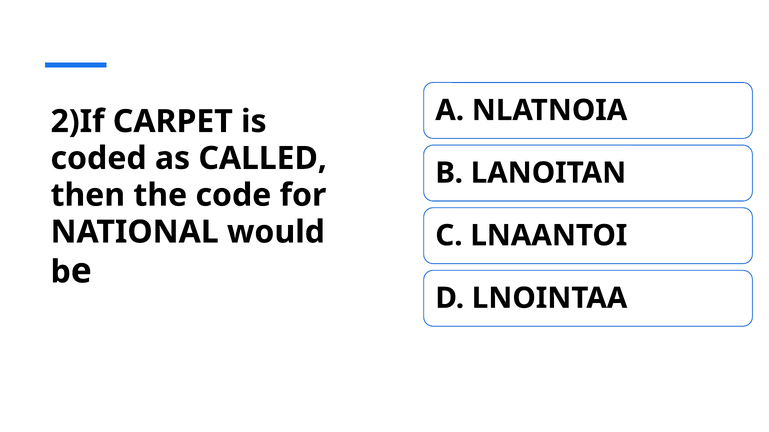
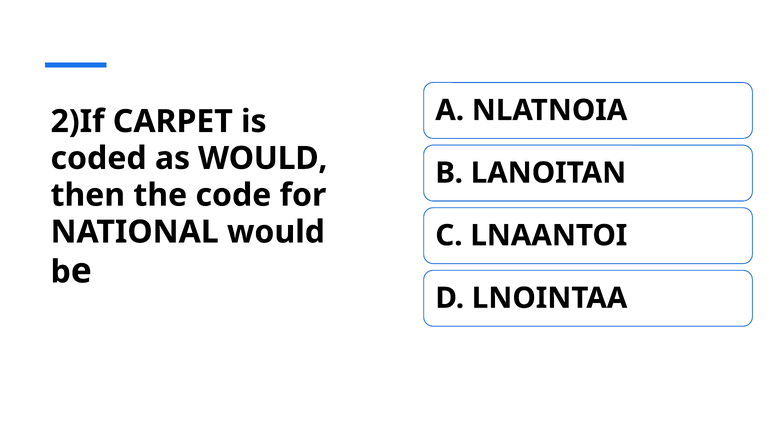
as CALLED: CALLED -> WOULD
